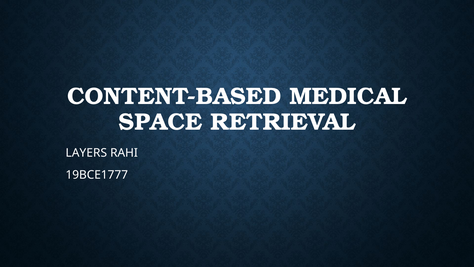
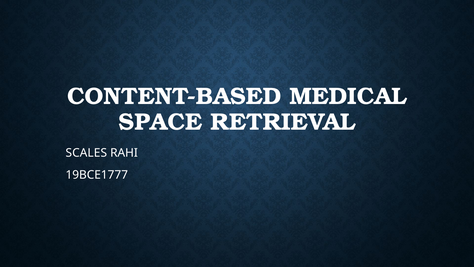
LAYERS: LAYERS -> SCALES
